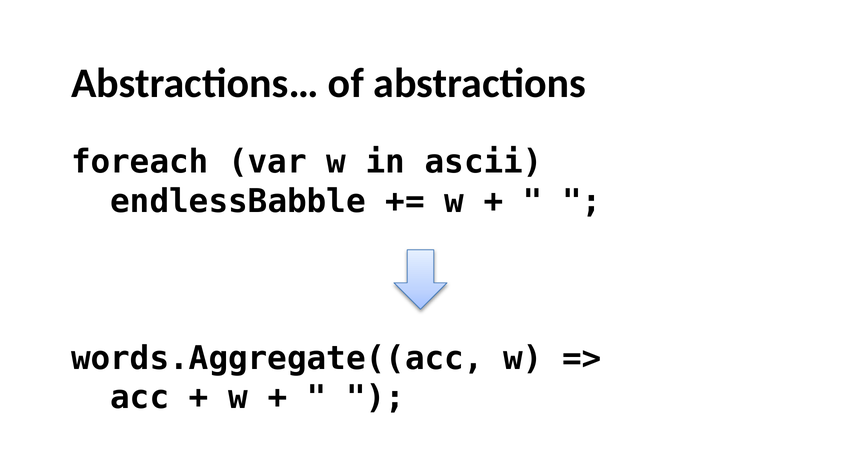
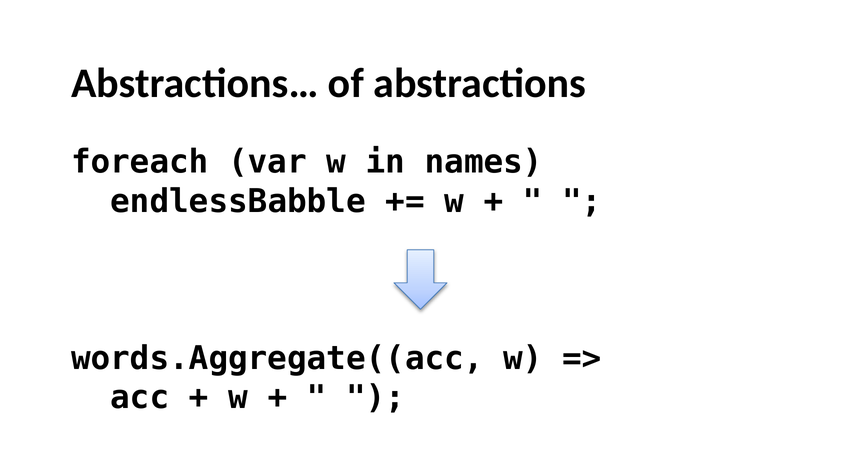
ascii: ascii -> names
